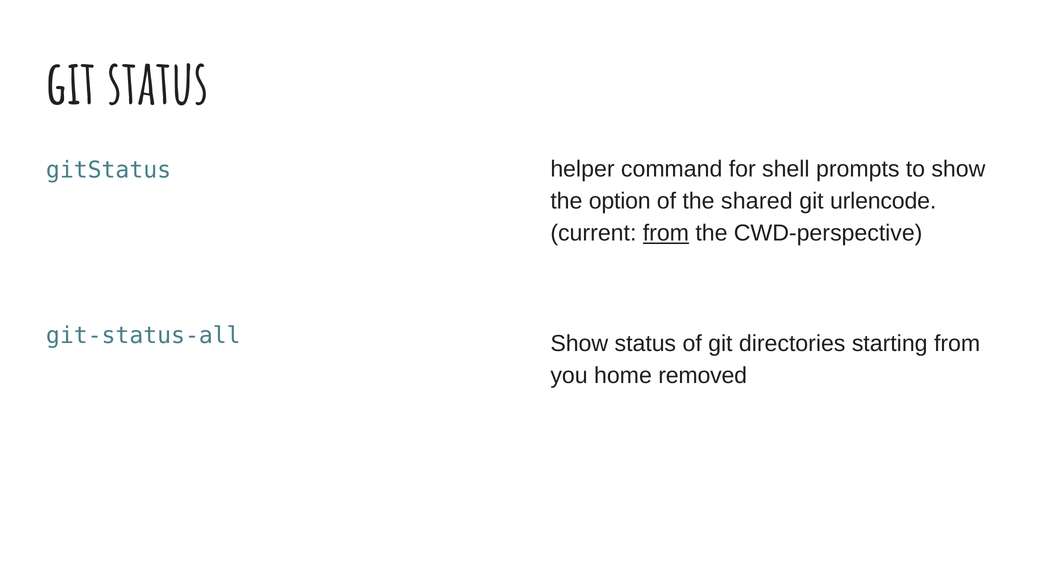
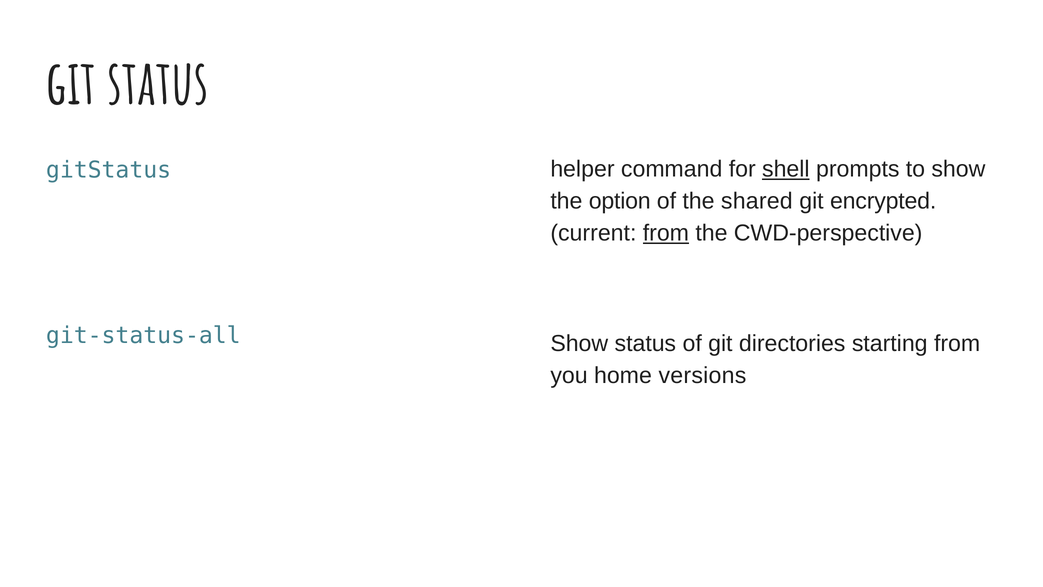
shell underline: none -> present
urlencode: urlencode -> encrypted
removed: removed -> versions
